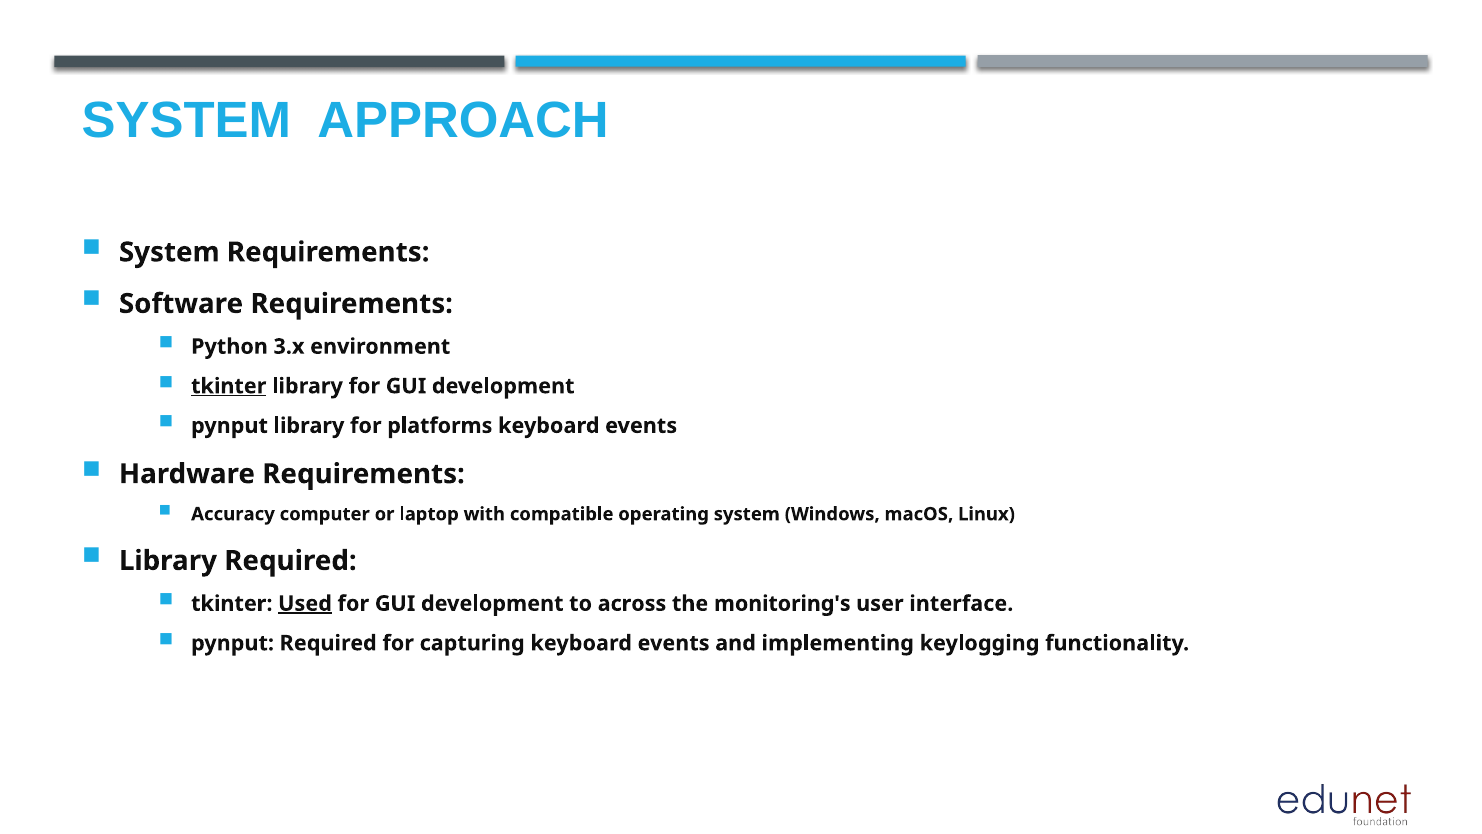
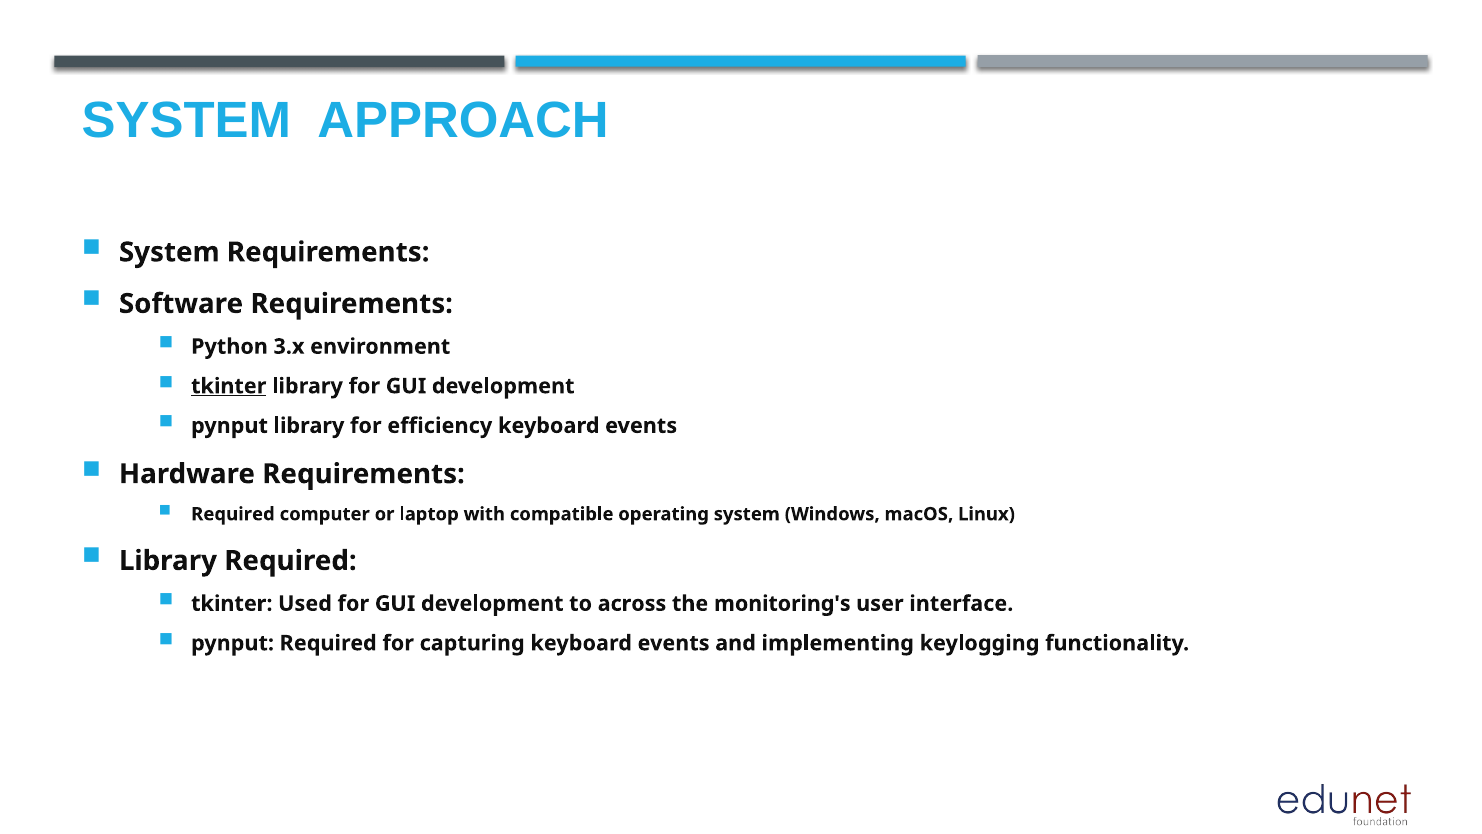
platforms: platforms -> efficiency
Accuracy at (233, 514): Accuracy -> Required
Used underline: present -> none
